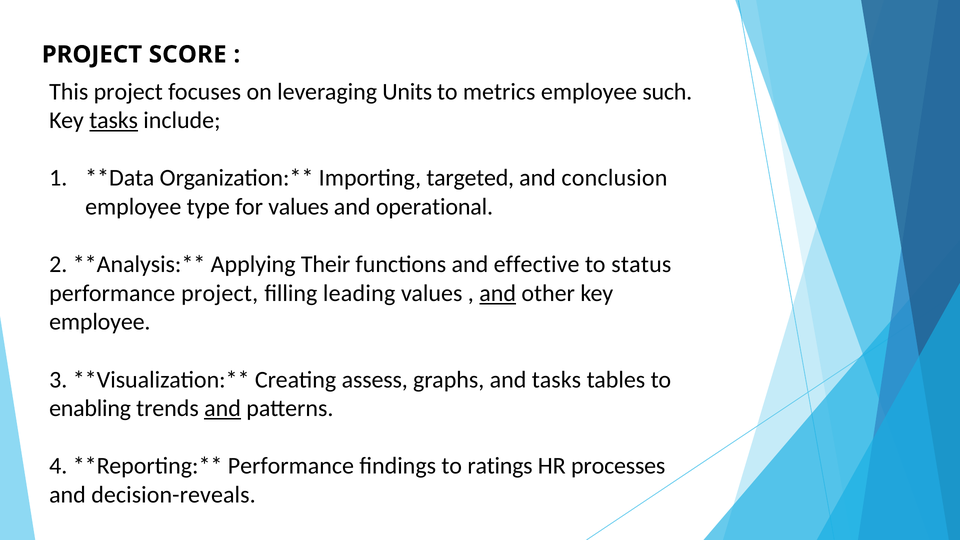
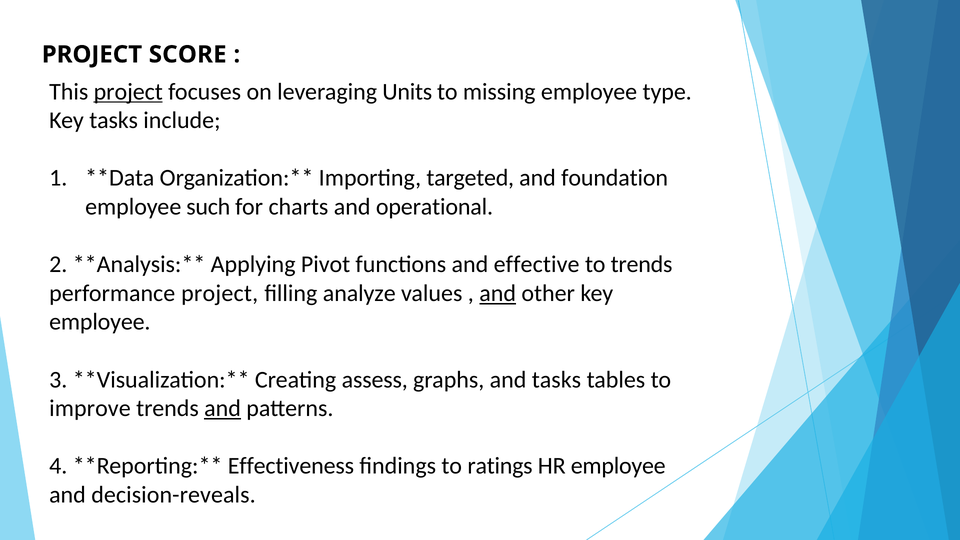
project at (128, 92) underline: none -> present
metrics: metrics -> missing
such: such -> type
tasks at (114, 120) underline: present -> none
conclusion: conclusion -> foundation
type: type -> such
for values: values -> charts
Their: Their -> Pivot
to status: status -> trends
leading: leading -> analyze
enabling: enabling -> improve
Performance at (291, 466): Performance -> Effectiveness
HR processes: processes -> employee
